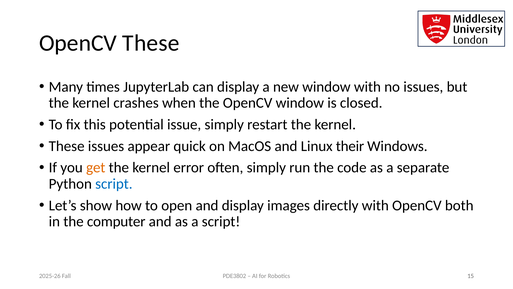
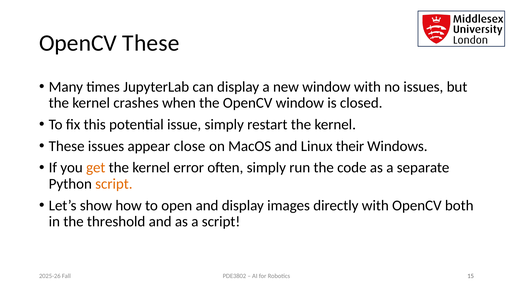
quick: quick -> close
script at (114, 184) colour: blue -> orange
computer: computer -> threshold
